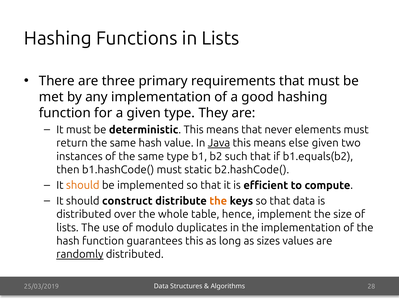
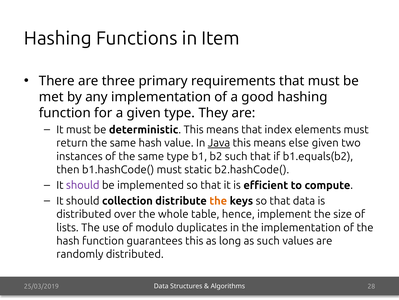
in Lists: Lists -> Item
never: never -> index
should at (83, 185) colour: orange -> purple
construct: construct -> collection
as sizes: sizes -> such
randomly underline: present -> none
